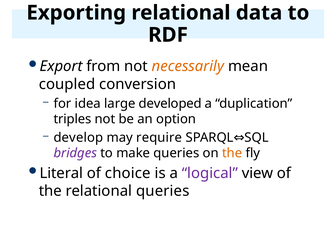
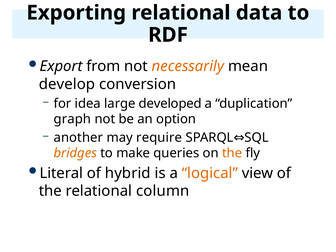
coupled: coupled -> develop
triples: triples -> graph
develop: develop -> another
bridges colour: purple -> orange
choice: choice -> hybrid
logical colour: purple -> orange
relational queries: queries -> column
